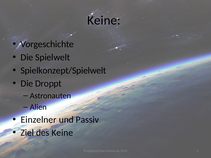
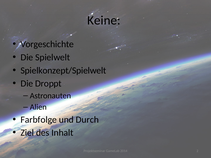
Einzelner: Einzelner -> Farbfolge
Passiv: Passiv -> Durch
des Keine: Keine -> Inhalt
